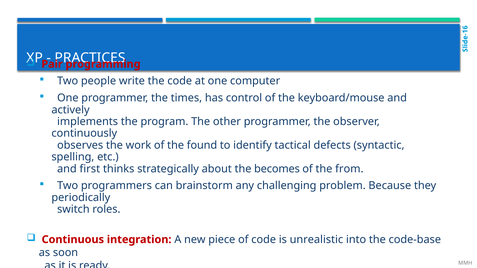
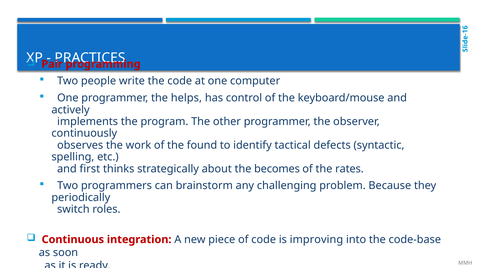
times: times -> helps
from: from -> rates
unrealistic: unrealistic -> improving
